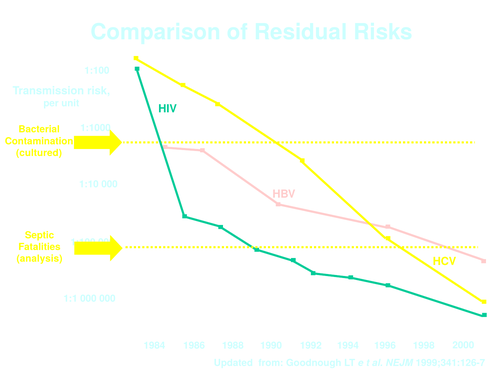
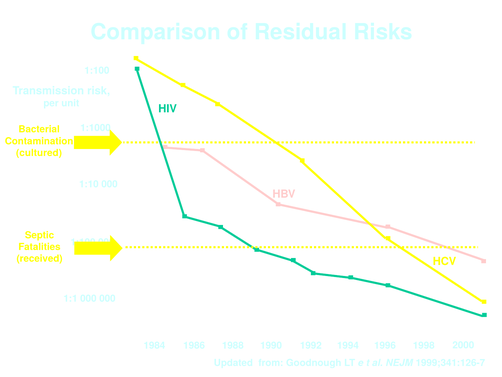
analysis: analysis -> received
